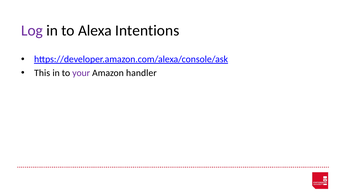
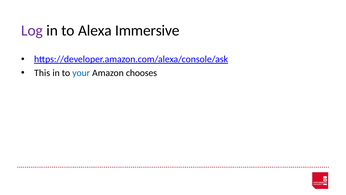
Intentions: Intentions -> Immersive
your colour: purple -> blue
handler: handler -> chooses
